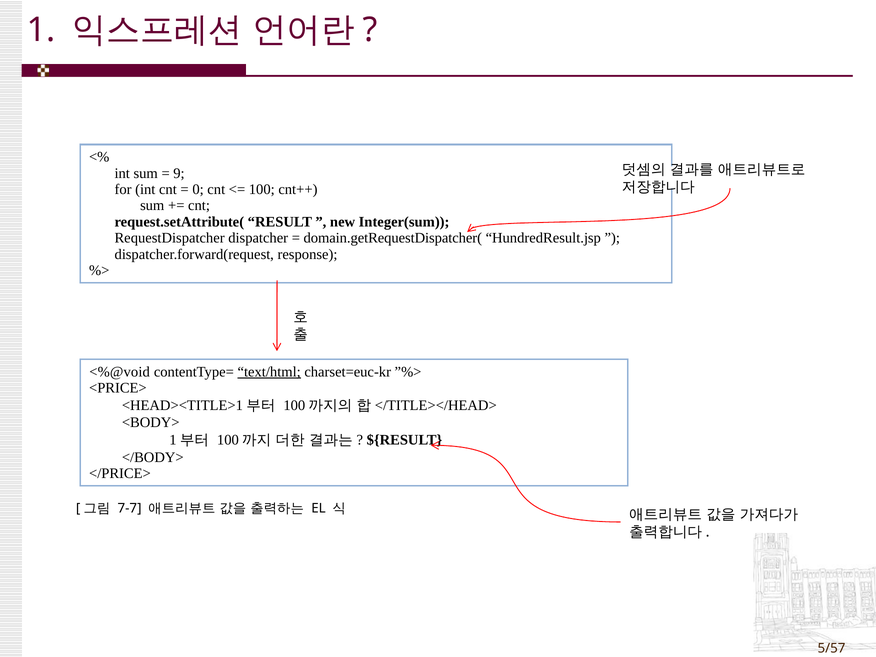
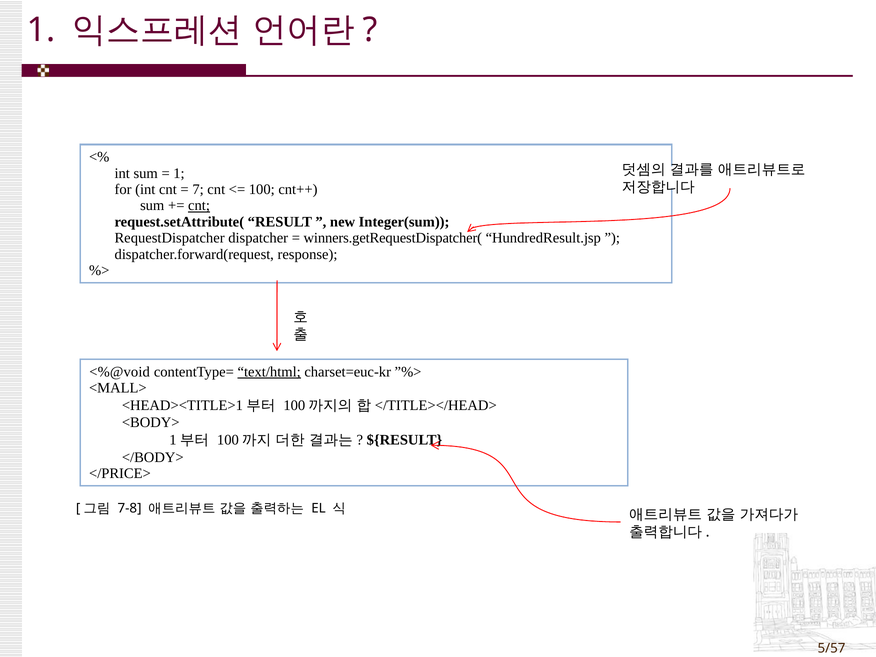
9 at (179, 173): 9 -> 1
0: 0 -> 7
cnt at (199, 206) underline: none -> present
domain.getRequestDispatcher(: domain.getRequestDispatcher( -> winners.getRequestDispatcher(
<PRICE>: <PRICE> -> <MALL>
7-7: 7-7 -> 7-8
